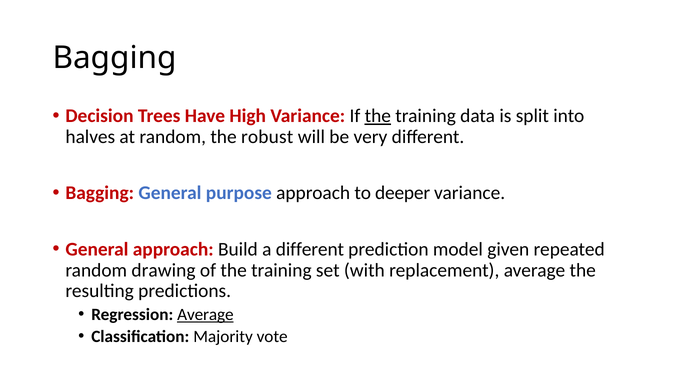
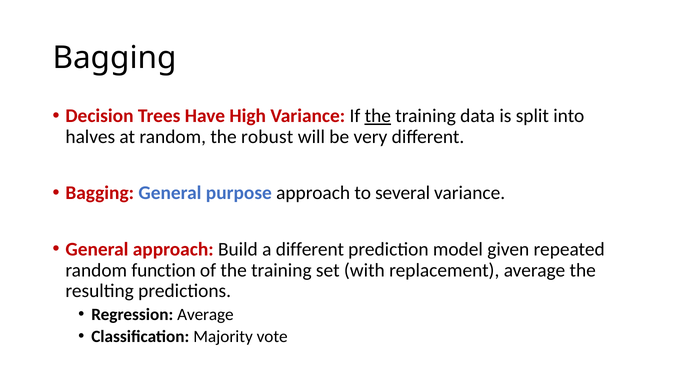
deeper: deeper -> several
drawing: drawing -> function
Average at (205, 315) underline: present -> none
